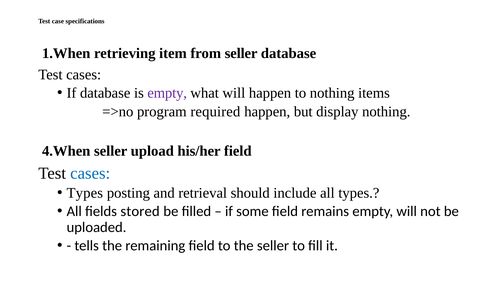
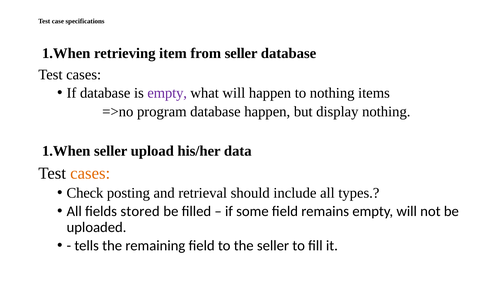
program required: required -> database
4.When at (66, 151): 4.When -> 1.When
his/her field: field -> data
cases at (90, 173) colour: blue -> orange
Types at (85, 193): Types -> Check
